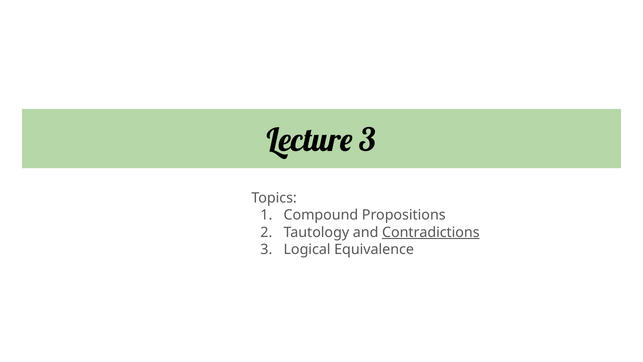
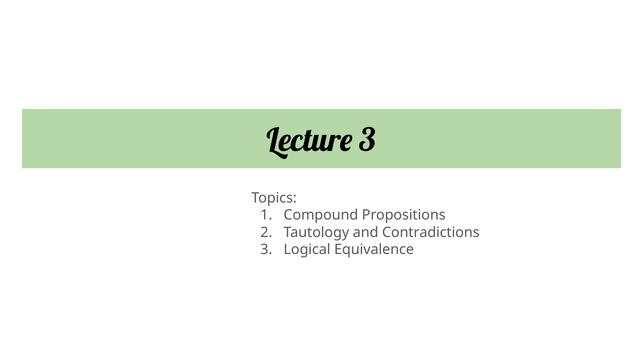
Contradictions underline: present -> none
